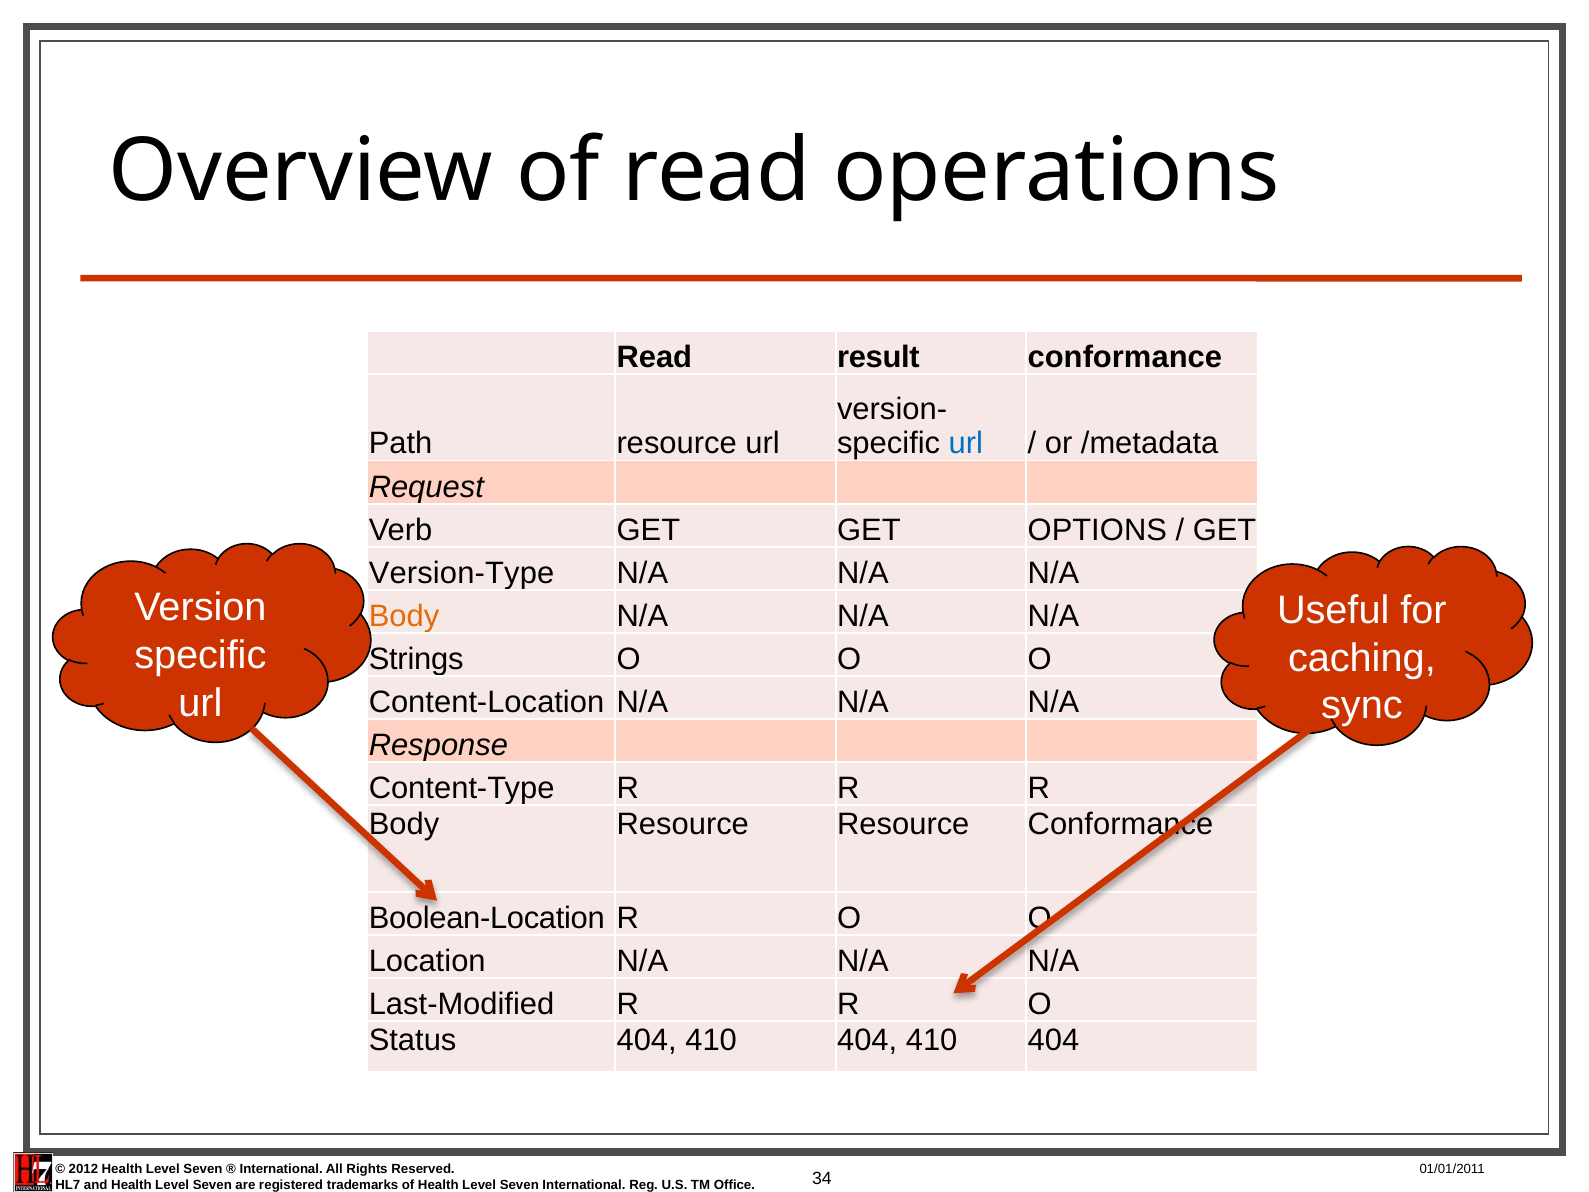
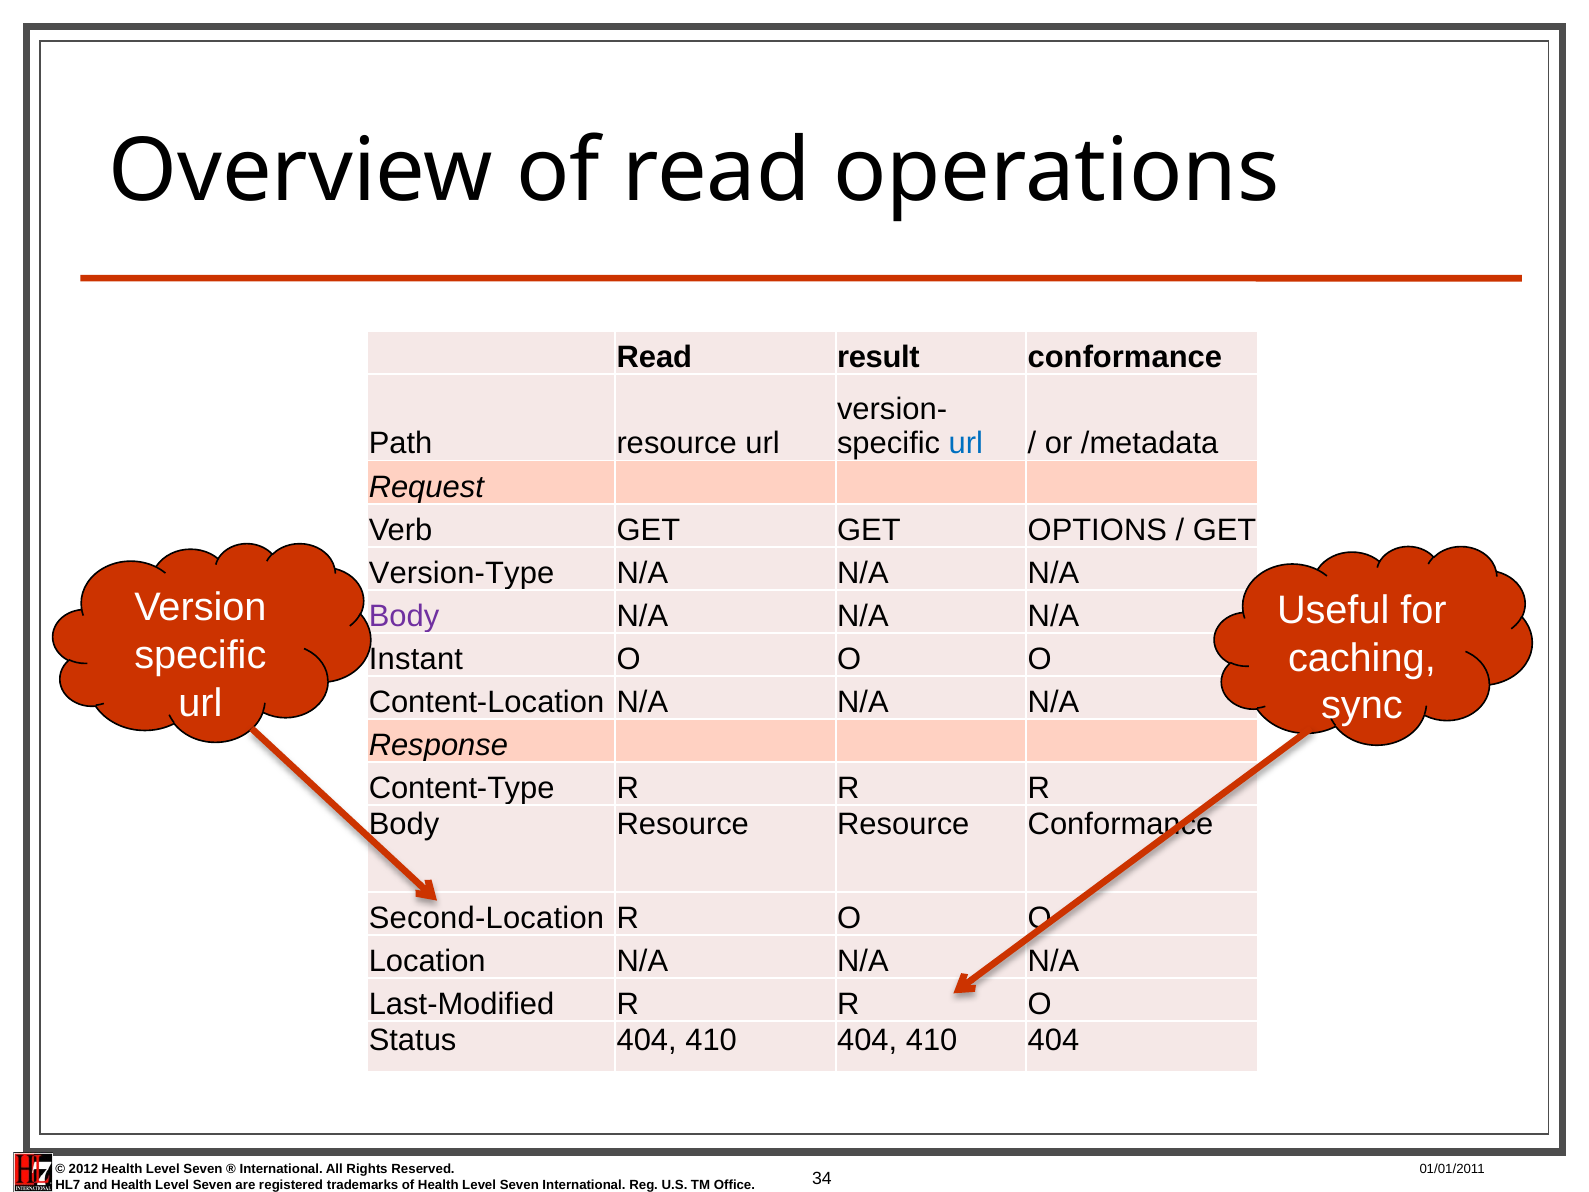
Body at (404, 616) colour: orange -> purple
Strings: Strings -> Instant
Boolean-Location: Boolean-Location -> Second-Location
